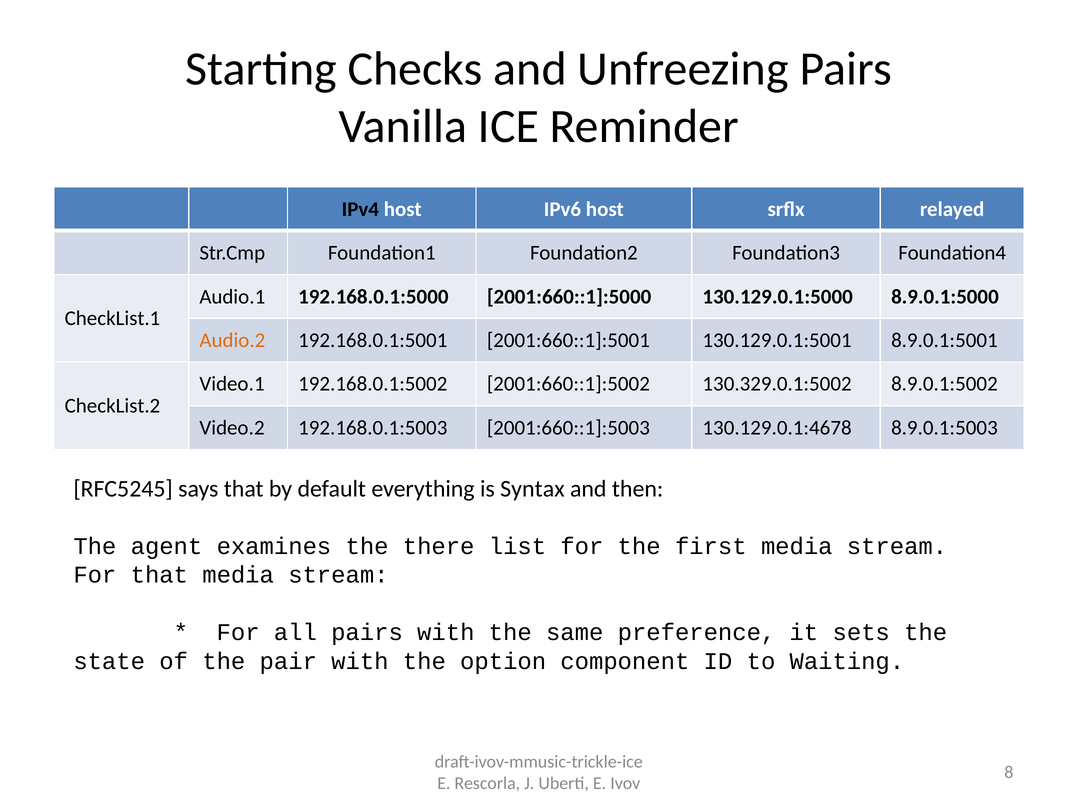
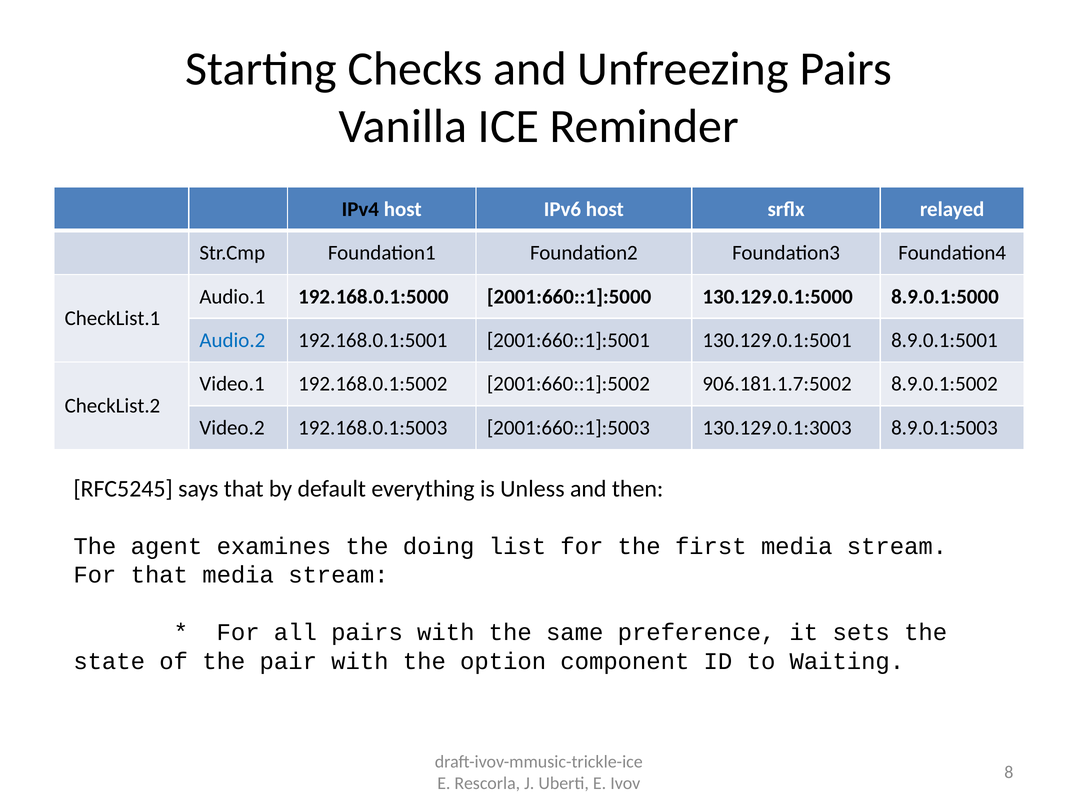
Audio.2 colour: orange -> blue
130.329.0.1:5002: 130.329.0.1:5002 -> 906.181.1.7:5002
130.129.0.1:4678: 130.129.0.1:4678 -> 130.129.0.1:3003
Syntax: Syntax -> Unless
there: there -> doing
